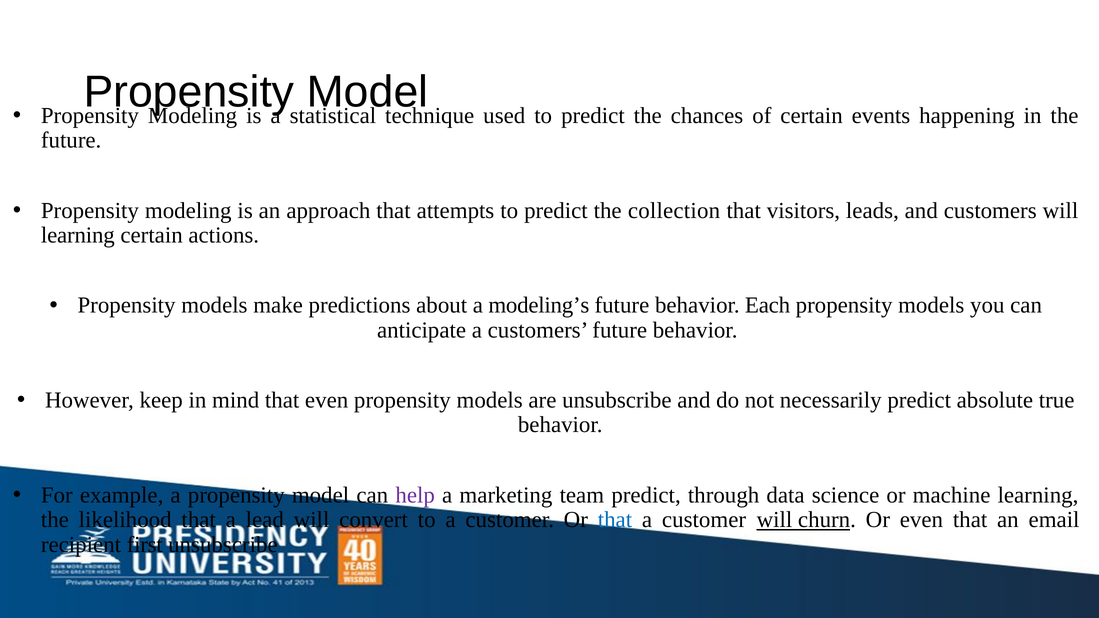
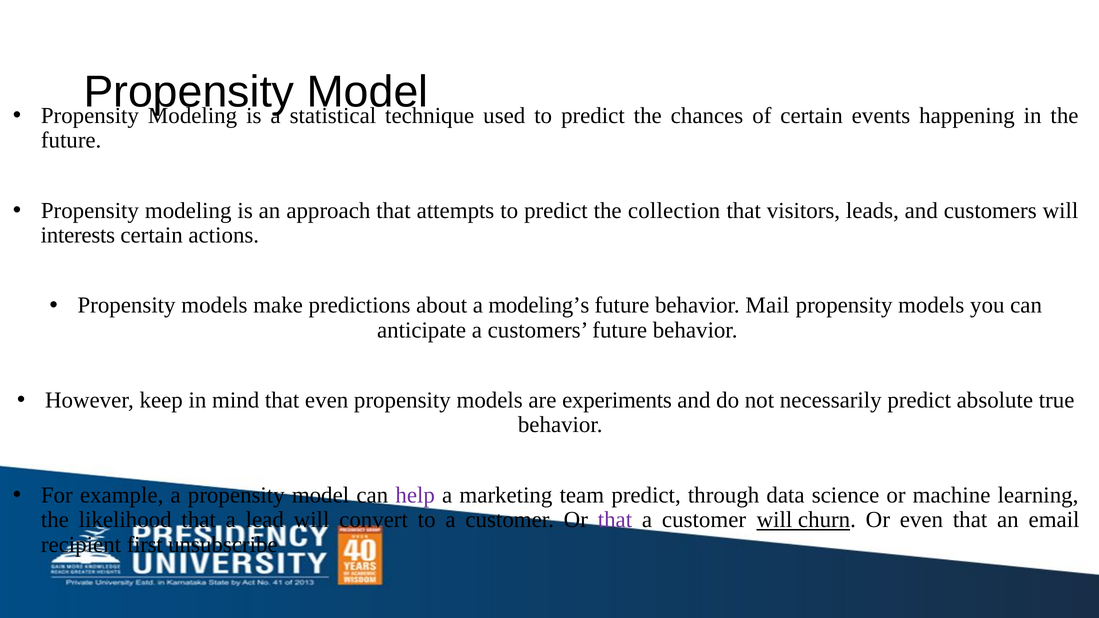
learning at (78, 235): learning -> interests
Each: Each -> Mail
are unsubscribe: unsubscribe -> experiments
that at (615, 520) colour: blue -> purple
